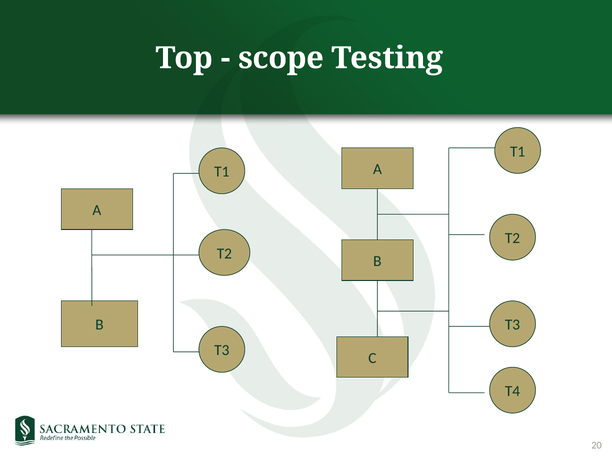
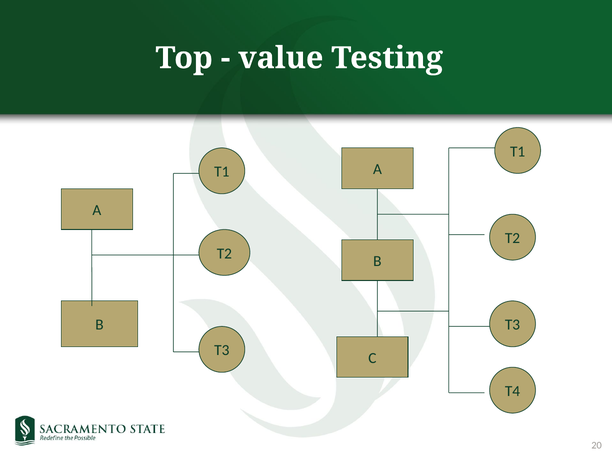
scope: scope -> value
